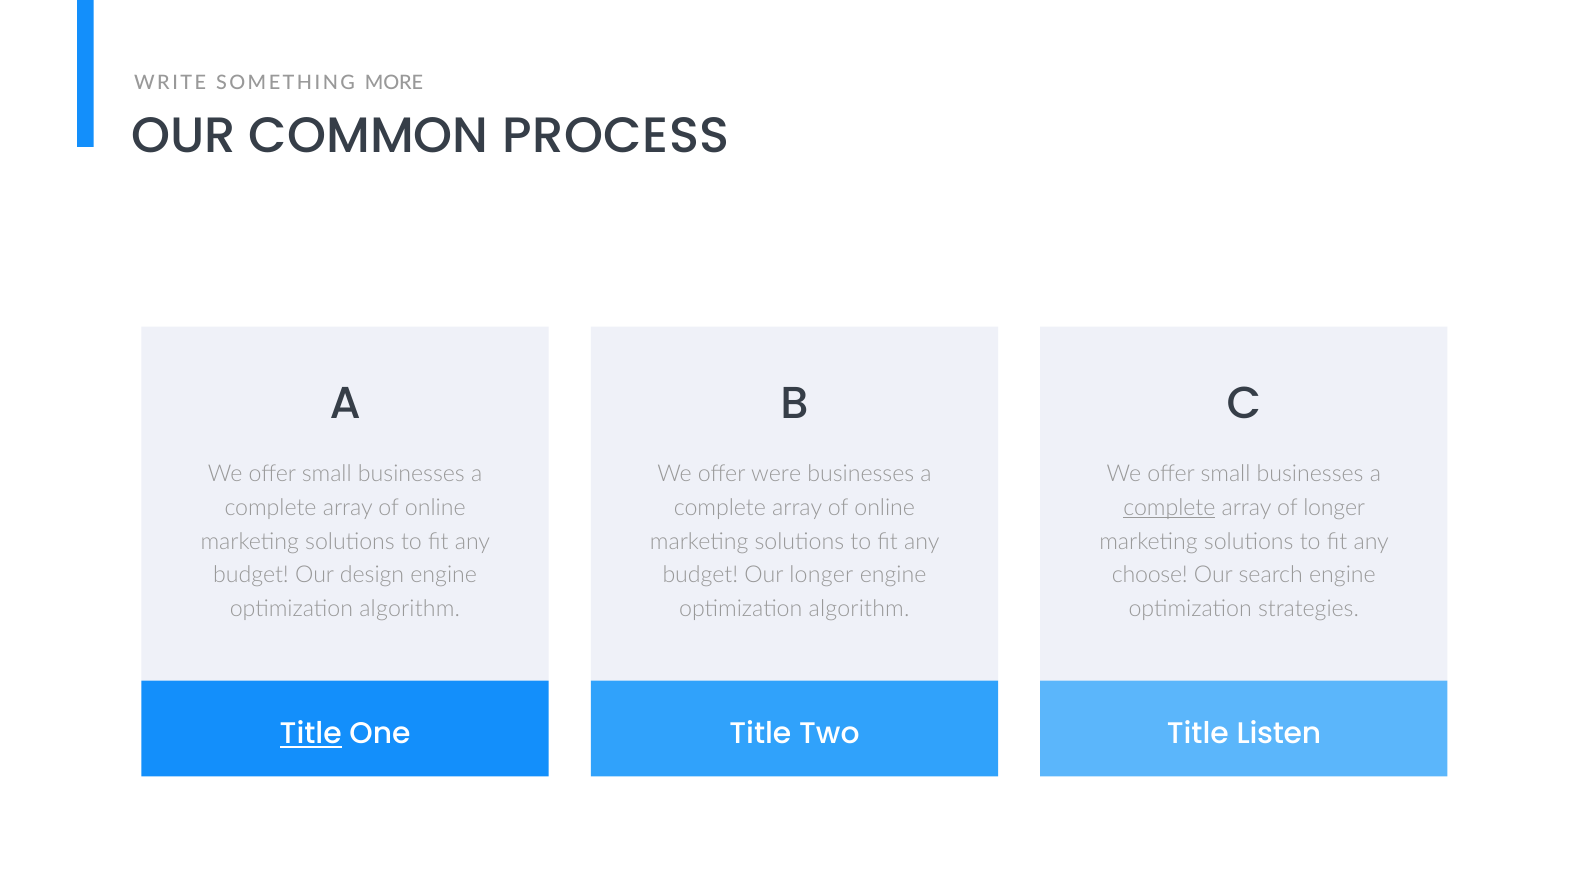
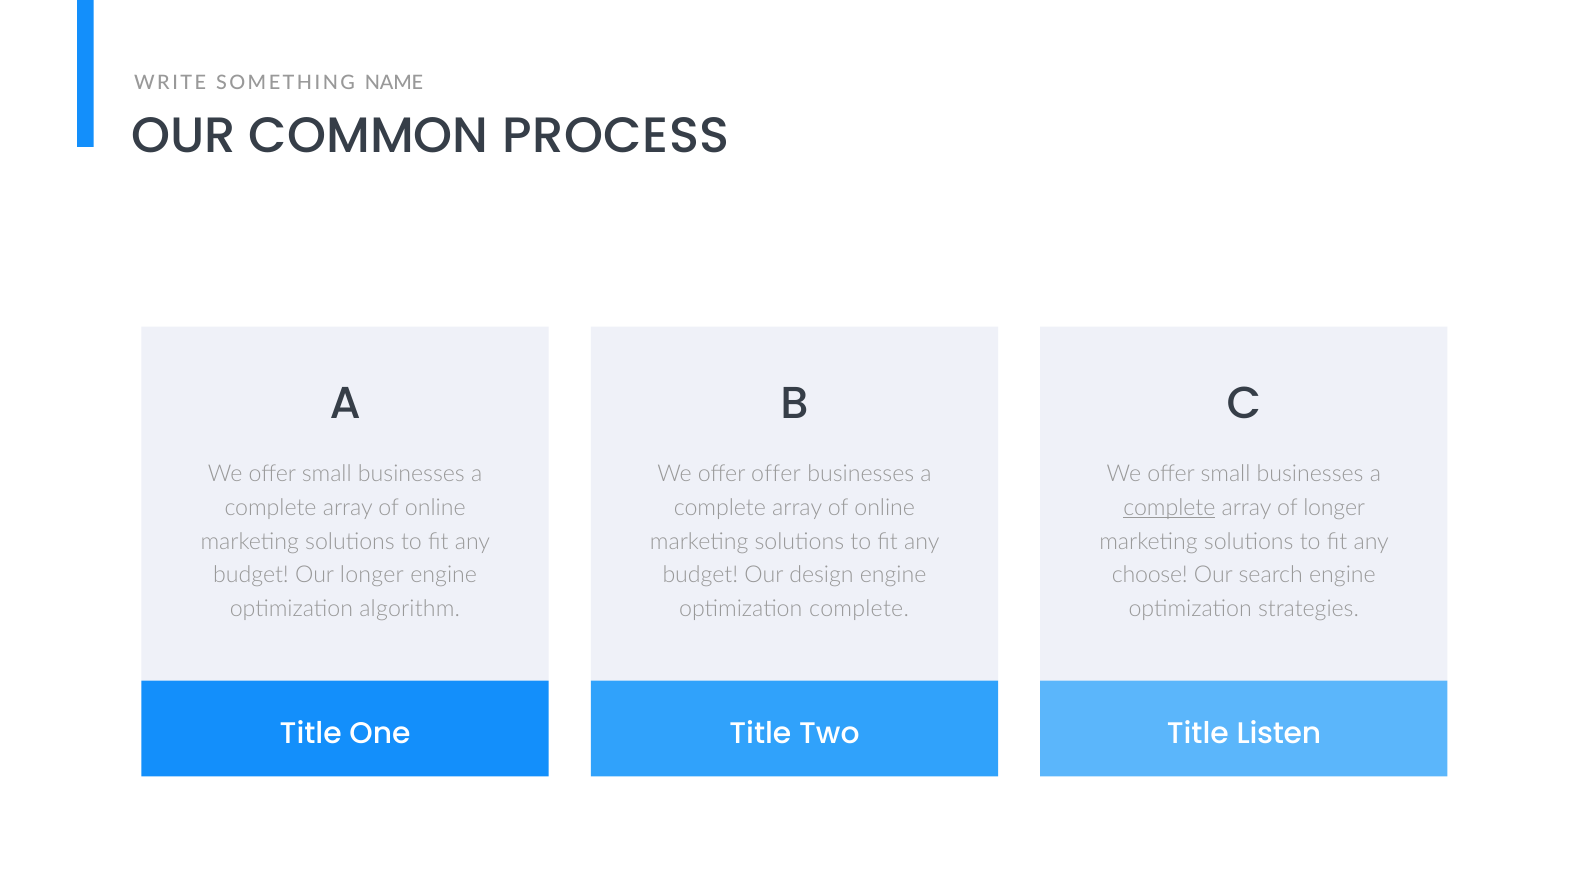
MORE: MORE -> NAME
offer were: were -> offer
Our design: design -> longer
Our longer: longer -> design
algorithm at (859, 609): algorithm -> complete
Title at (311, 734) underline: present -> none
